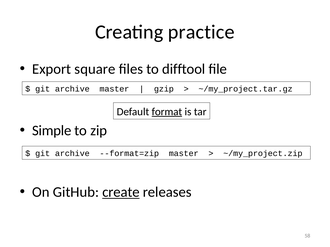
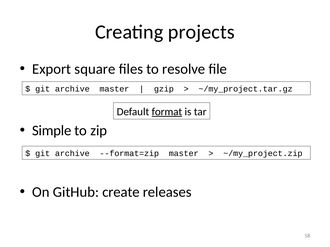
practice: practice -> projects
difftool: difftool -> resolve
create underline: present -> none
